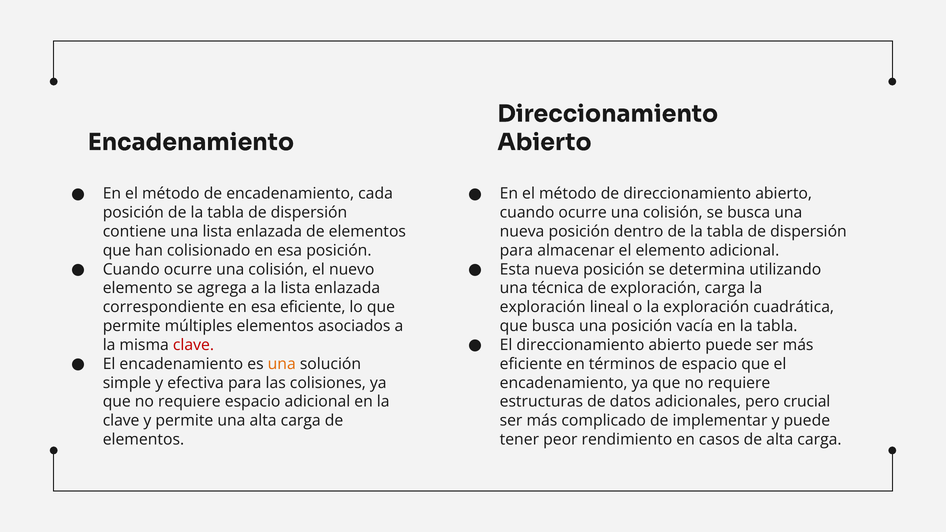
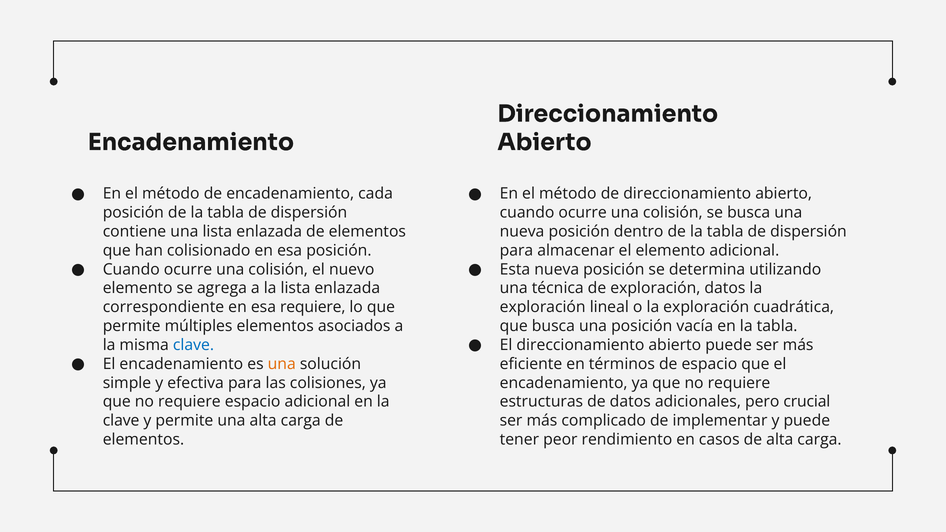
exploración carga: carga -> datos
esa eficiente: eficiente -> requiere
clave at (193, 345) colour: red -> blue
